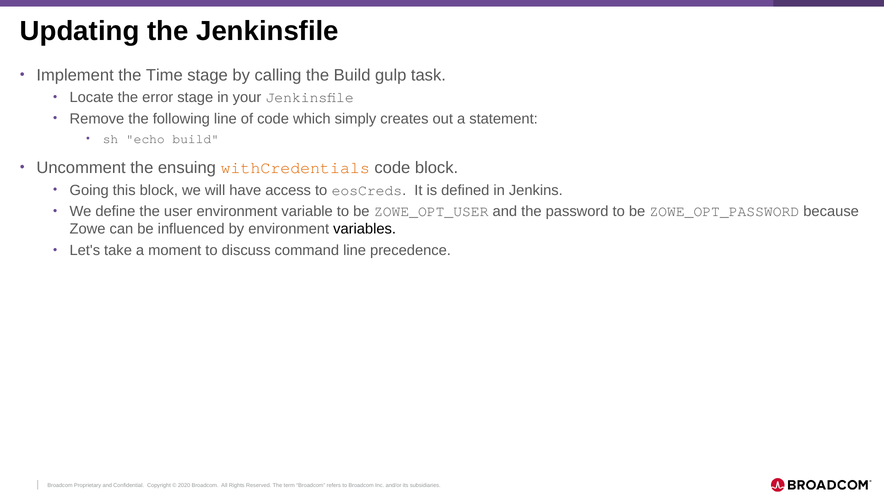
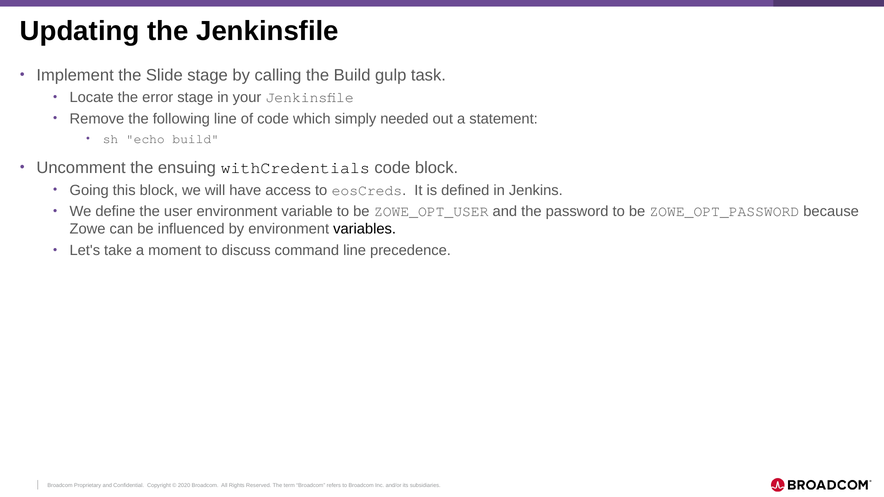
Time: Time -> Slide
creates: creates -> needed
withCredentials colour: orange -> black
